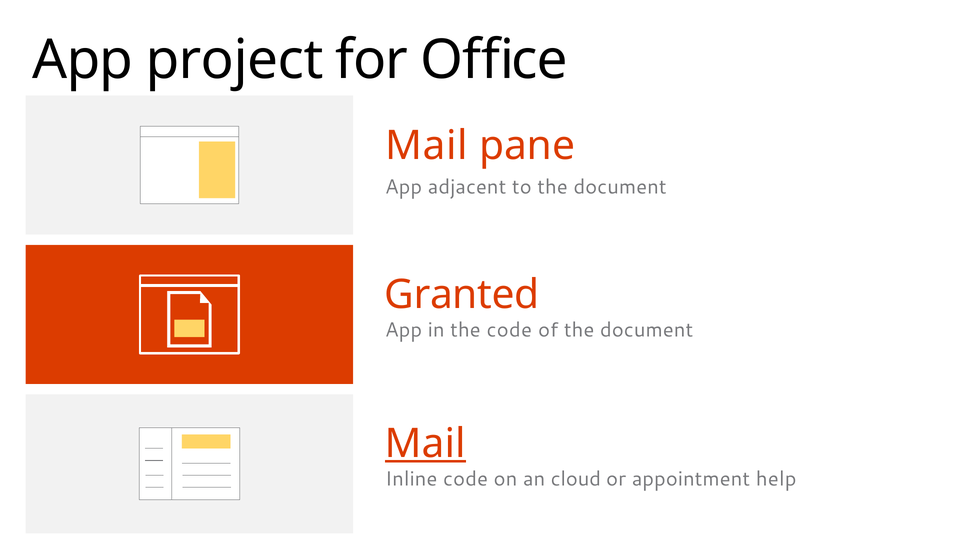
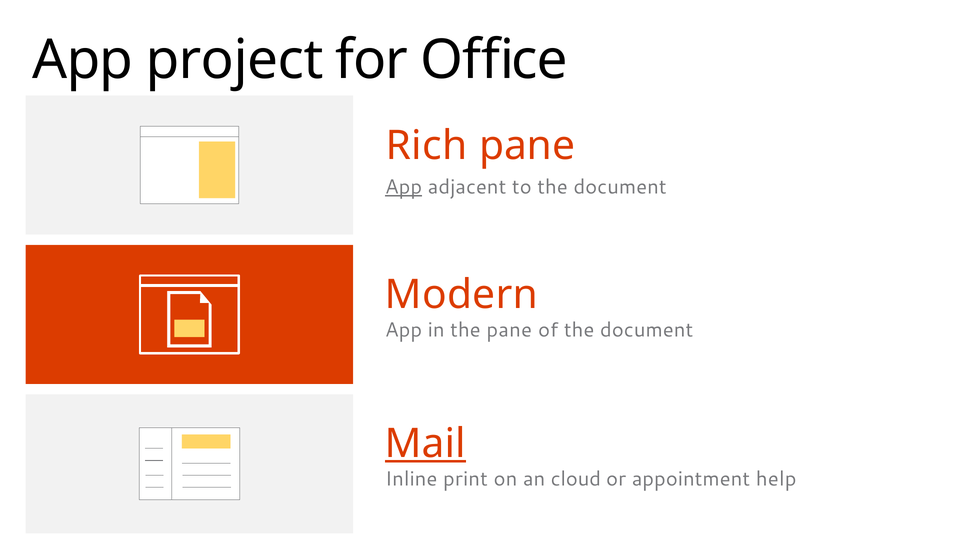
Mail at (427, 145): Mail -> Rich
App at (404, 187) underline: none -> present
Granted: Granted -> Modern
the code: code -> pane
Inline code: code -> print
